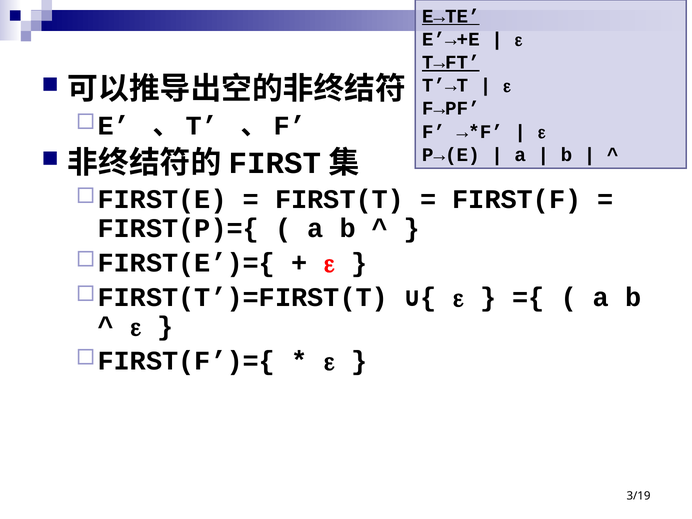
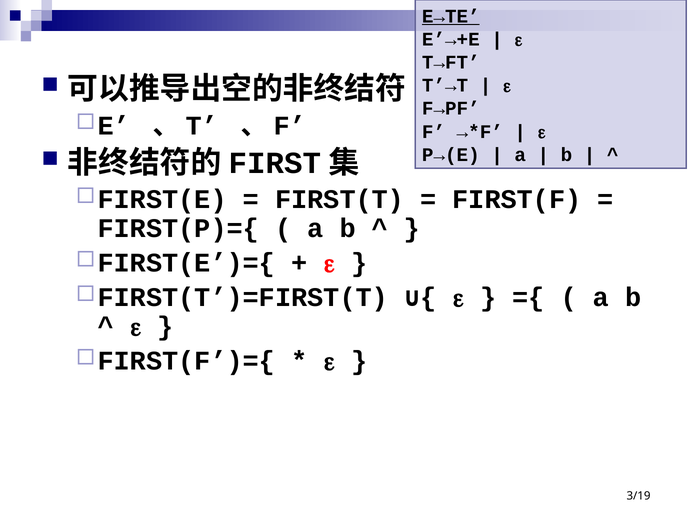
T→FT underline: present -> none
